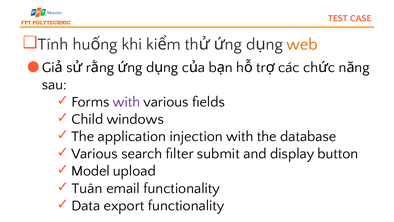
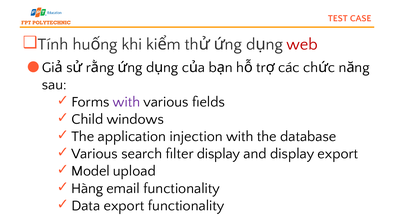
web colour: orange -> red
filter submit: submit -> display
display button: button -> export
Tuân: Tuân -> Hàng
